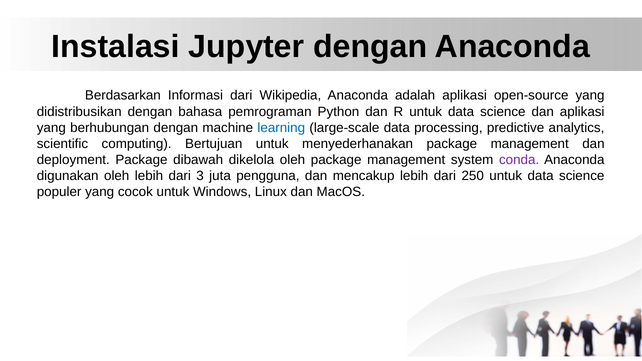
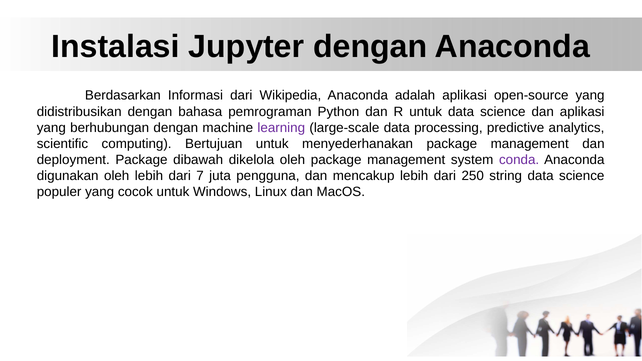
learning colour: blue -> purple
3: 3 -> 7
250 untuk: untuk -> string
